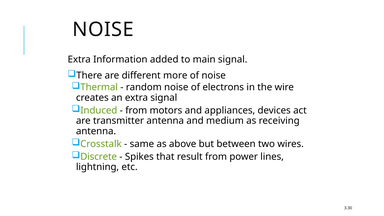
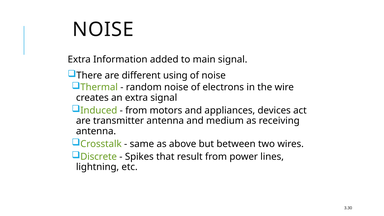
more: more -> using
